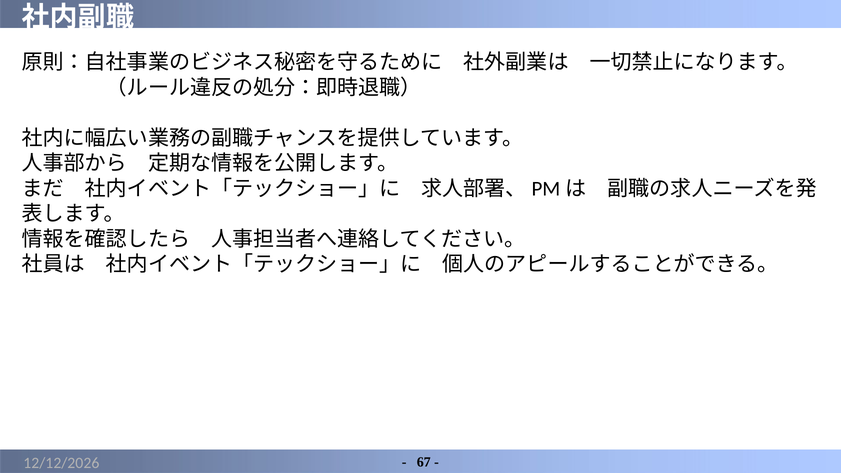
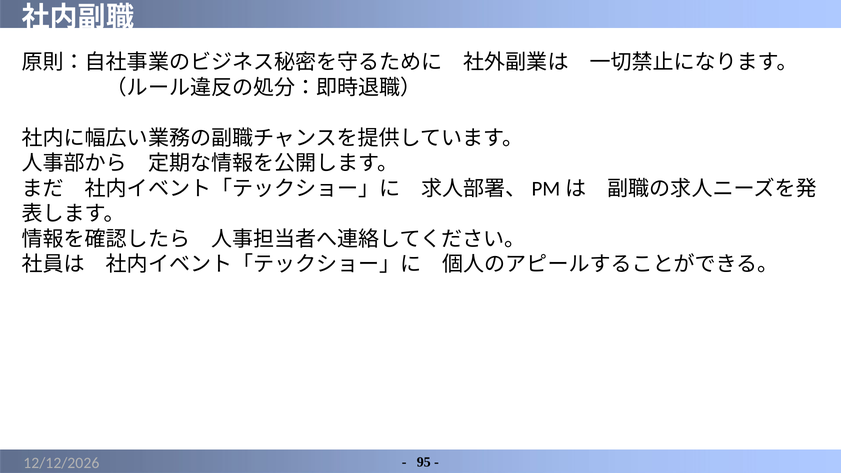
67: 67 -> 95
